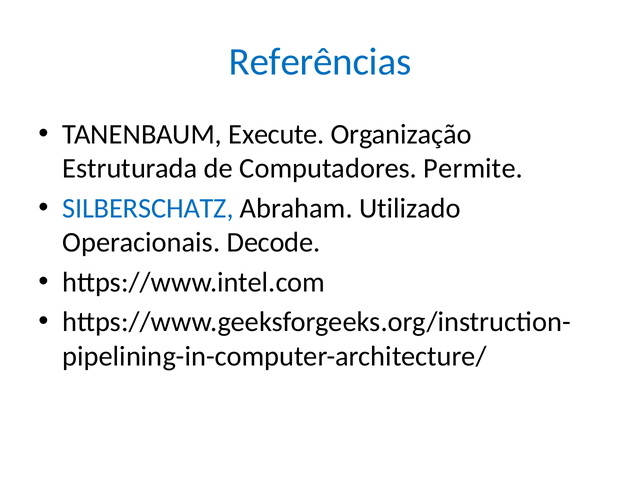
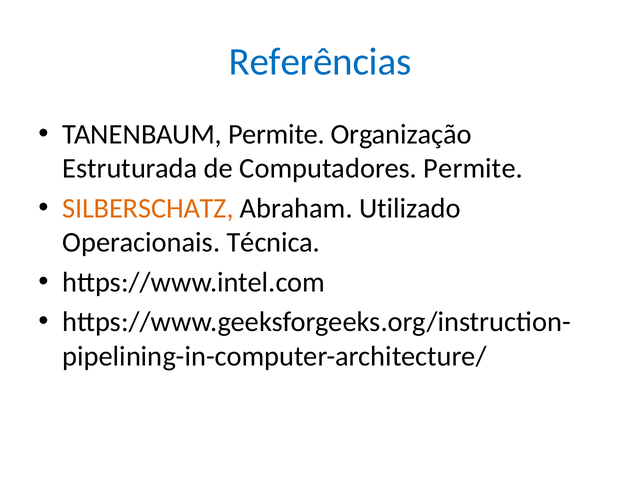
TANENBAUM Execute: Execute -> Permite
SILBERSCHATZ colour: blue -> orange
Decode: Decode -> Técnica
